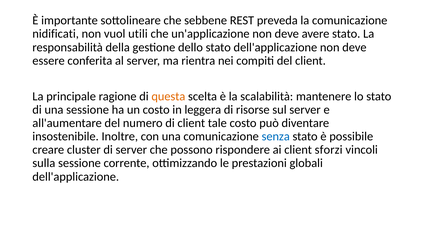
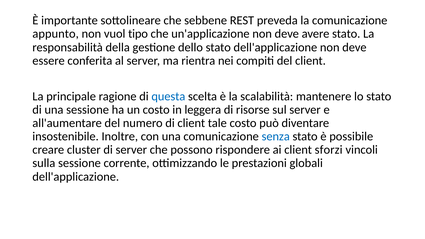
nidificati: nidificati -> appunto
utili: utili -> tipo
questa colour: orange -> blue
